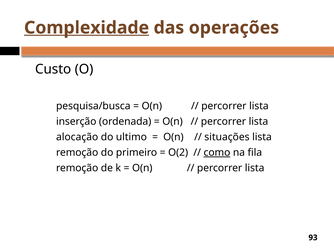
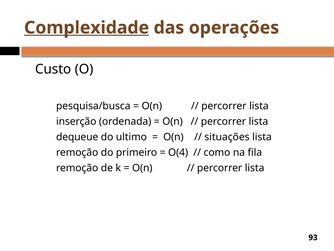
alocação: alocação -> dequeue
O(2: O(2 -> O(4
como underline: present -> none
